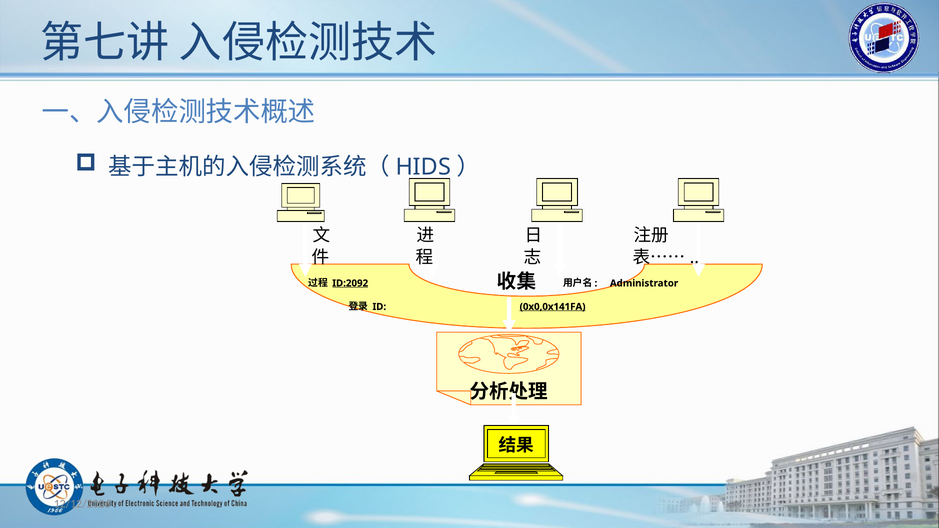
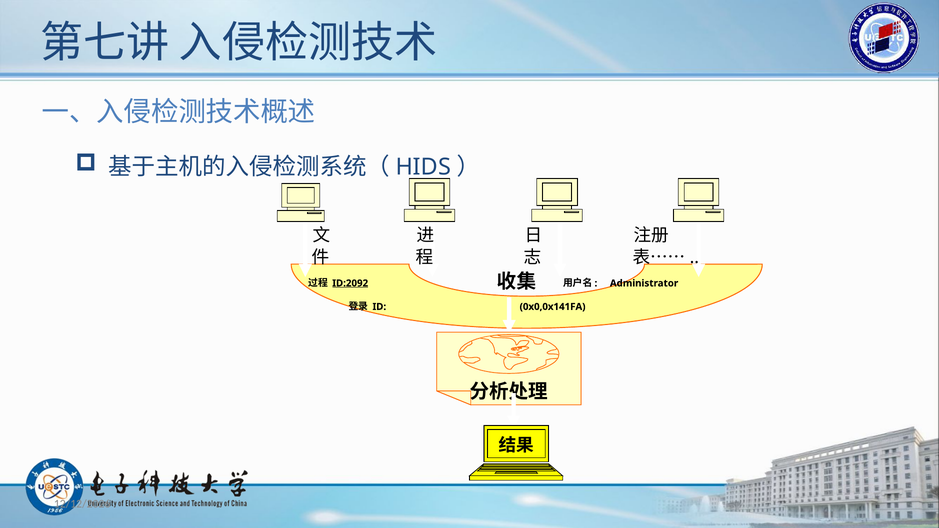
0x0,0x141FA underline: present -> none
